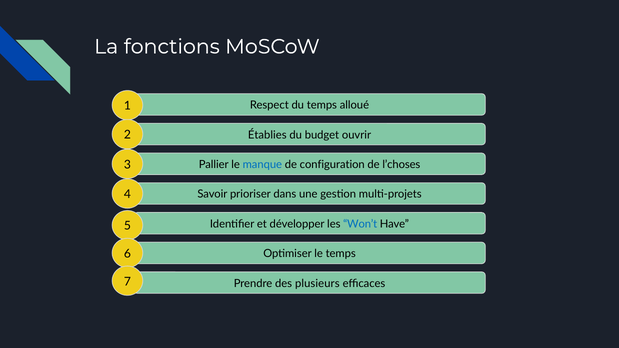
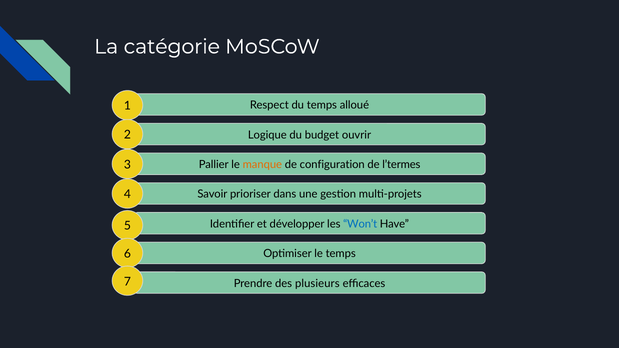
fonctions: fonctions -> catégorie
Établies: Établies -> Logique
manque colour: blue -> orange
l’choses: l’choses -> l’termes
